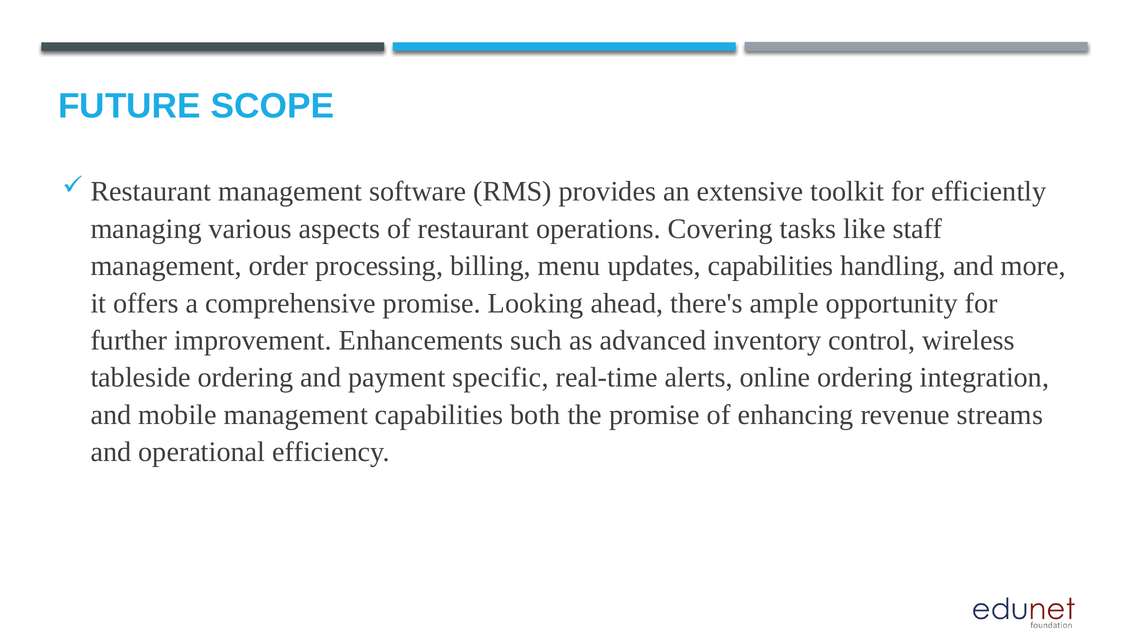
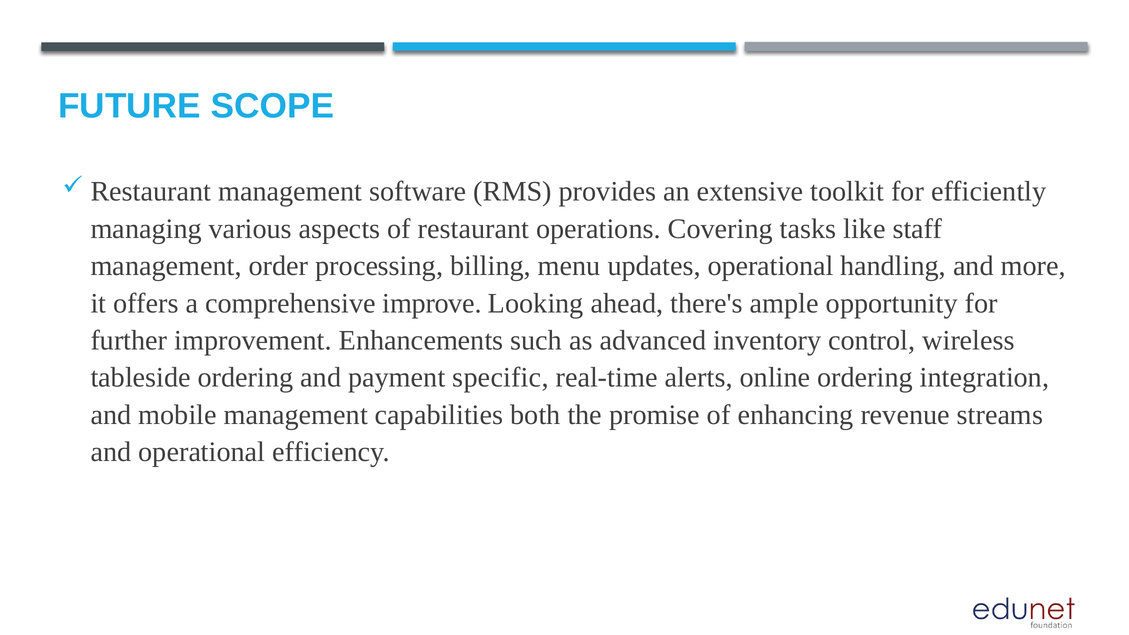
updates capabilities: capabilities -> operational
comprehensive promise: promise -> improve
